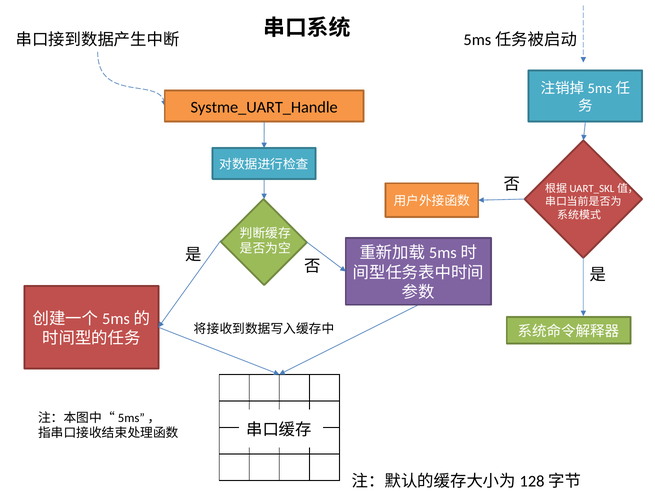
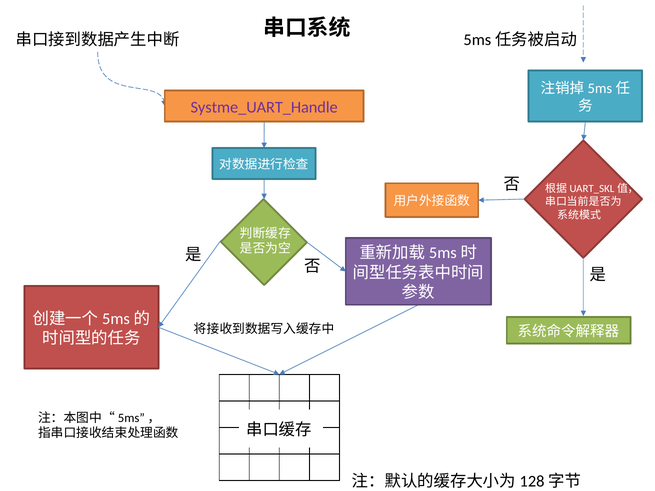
Systme_UART_Handle colour: black -> purple
